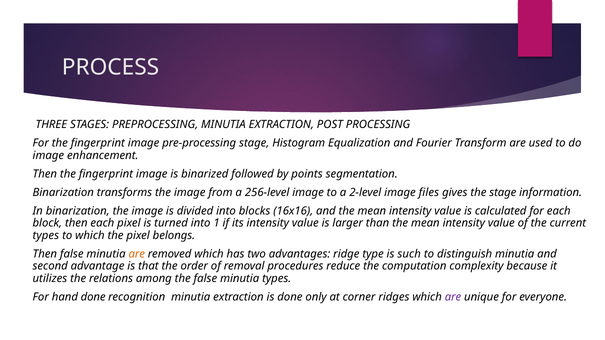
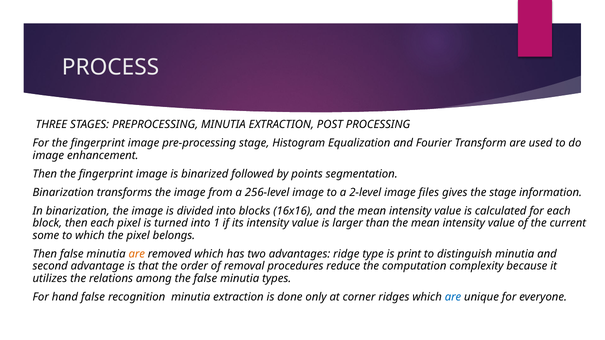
types at (46, 236): types -> some
such: such -> print
hand done: done -> false
are at (453, 297) colour: purple -> blue
